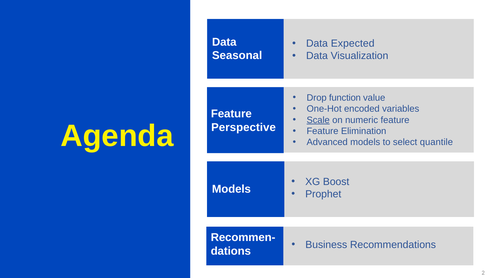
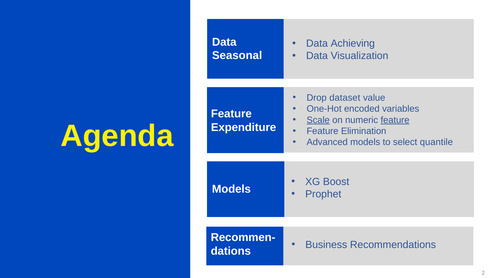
Expected: Expected -> Achieving
function: function -> dataset
feature at (395, 120) underline: none -> present
Perspective: Perspective -> Expenditure
